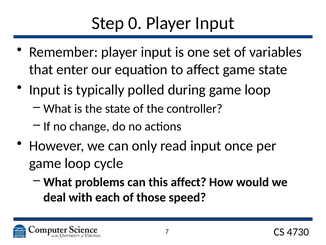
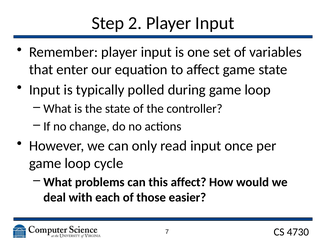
0: 0 -> 2
speed: speed -> easier
